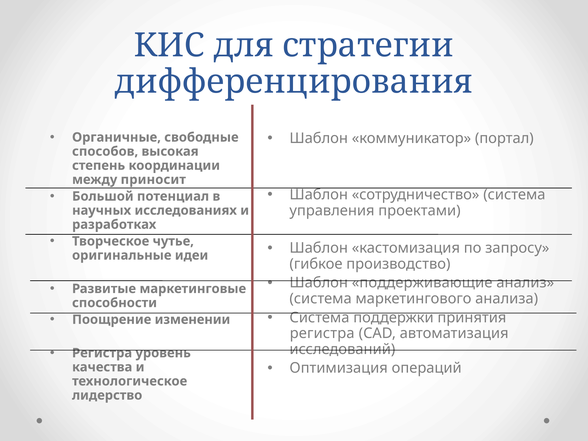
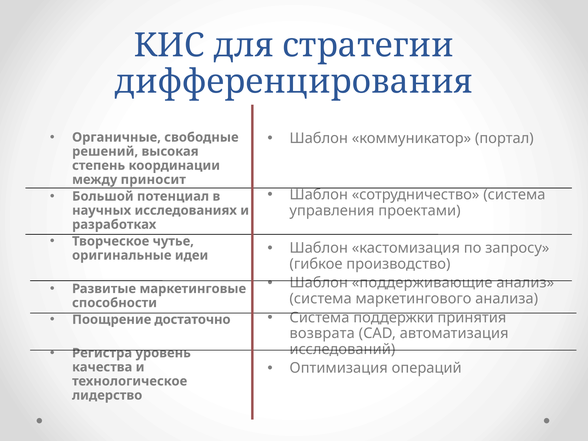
способов: способов -> решений
изменении: изменении -> достаточно
регистра at (322, 333): регистра -> возврата
